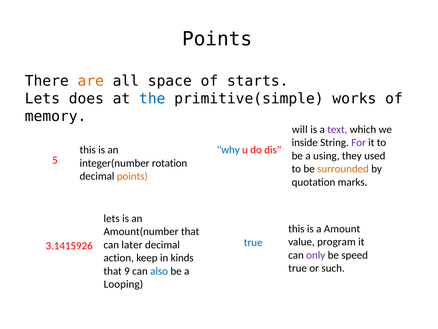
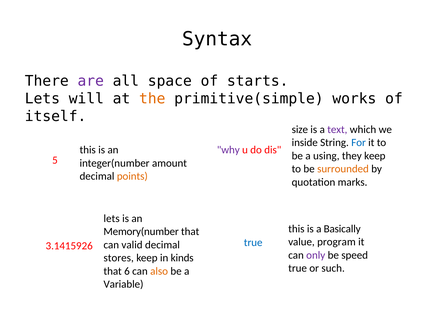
Points at (217, 39): Points -> Syntax
are colour: orange -> purple
does: does -> will
the colour: blue -> orange
memory: memory -> itself
will: will -> size
For colour: purple -> blue
why colour: blue -> purple
they used: used -> keep
rotation: rotation -> amount
Amount: Amount -> Basically
Amount(number: Amount(number -> Memory(number
later: later -> valid
action: action -> stores
9: 9 -> 6
also colour: blue -> orange
Looping: Looping -> Variable
